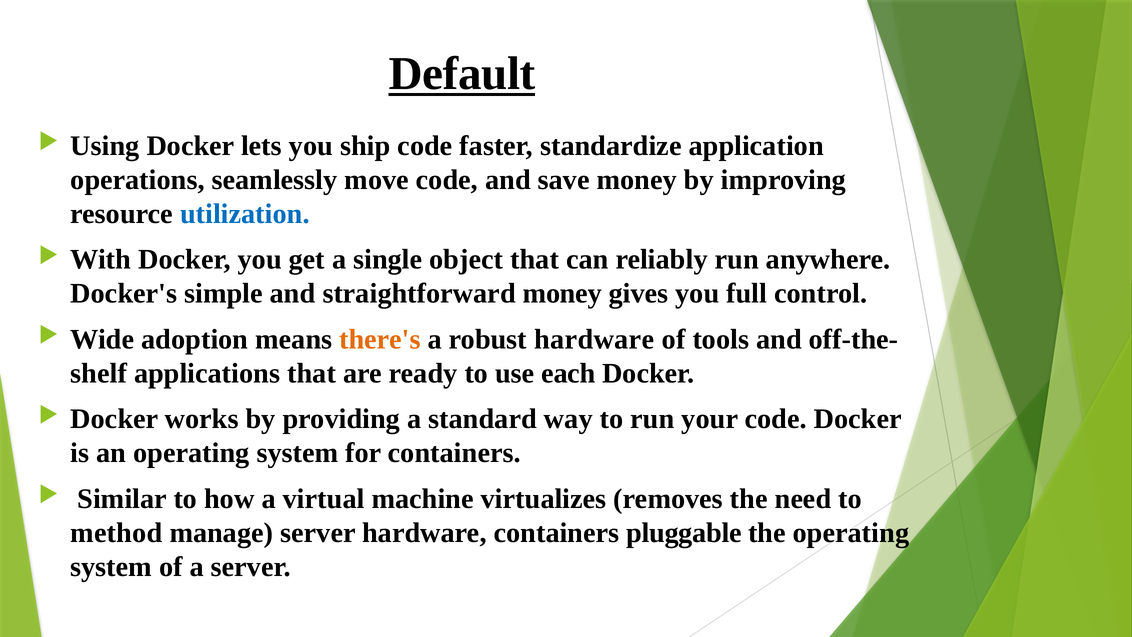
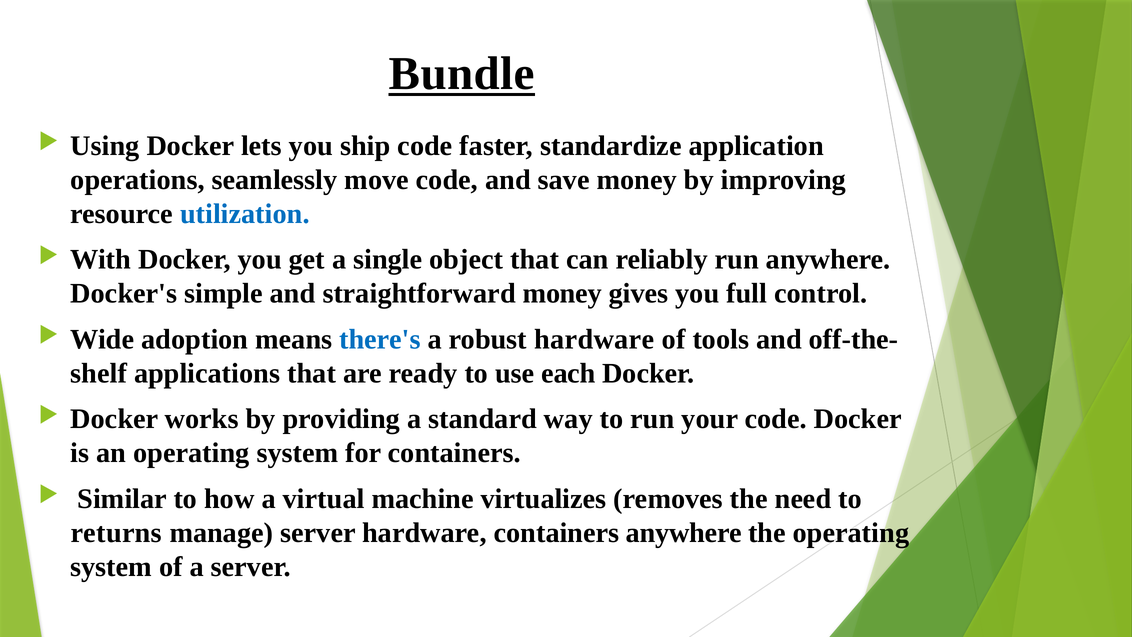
Default: Default -> Bundle
there's colour: orange -> blue
method: method -> returns
containers pluggable: pluggable -> anywhere
